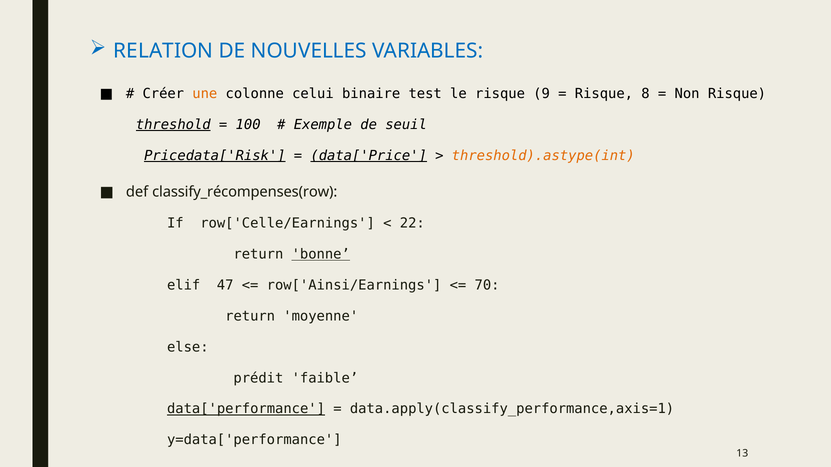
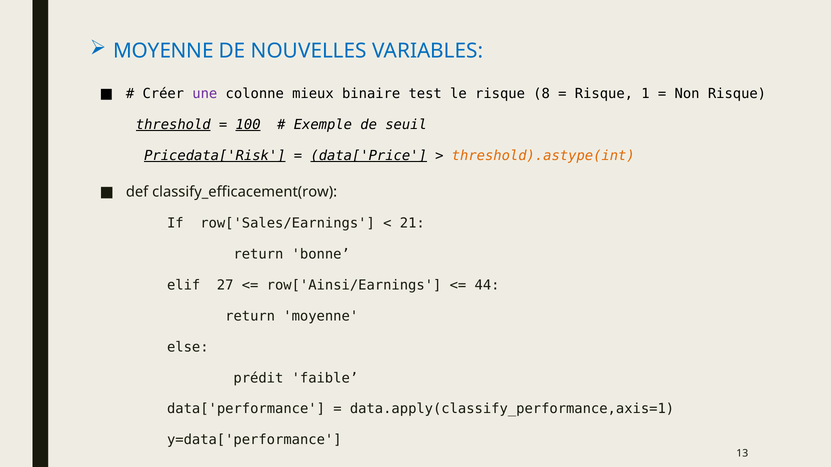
RELATION at (163, 51): RELATION -> MOYENNE
une colour: orange -> purple
celui: celui -> mieux
9: 9 -> 8
8: 8 -> 1
100 underline: none -> present
classify_récompenses(row: classify_récompenses(row -> classify_efficacement(row
row['Celle/Earnings: row['Celle/Earnings -> row['Sales/Earnings
22: 22 -> 21
bonne underline: present -> none
47: 47 -> 27
70: 70 -> 44
data['performance underline: present -> none
